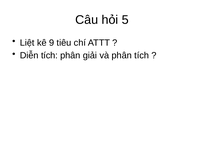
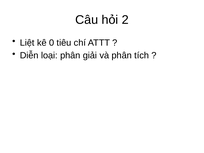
5: 5 -> 2
9: 9 -> 0
Diễn tích: tích -> loại
